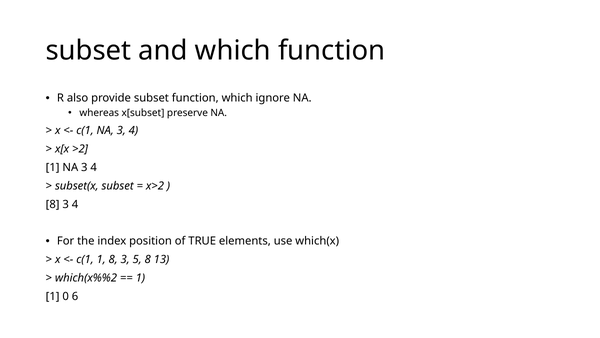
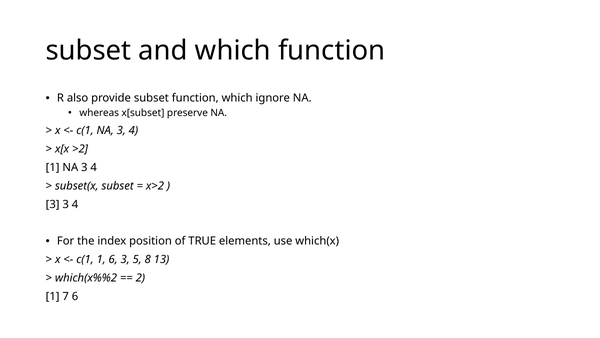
8 at (53, 204): 8 -> 3
1 8: 8 -> 6
1 at (140, 278): 1 -> 2
0: 0 -> 7
